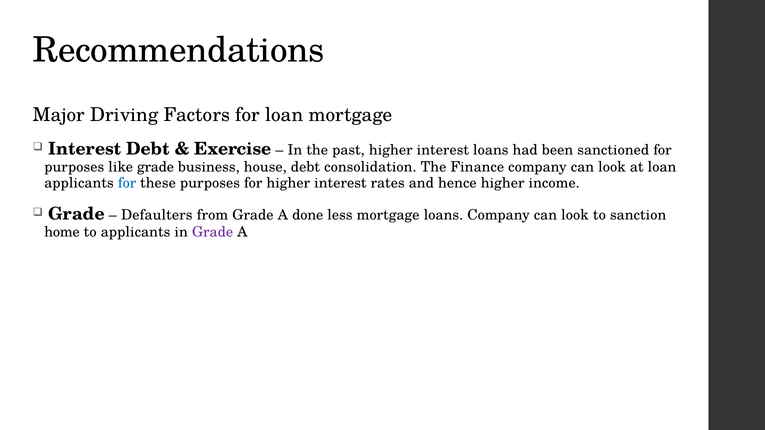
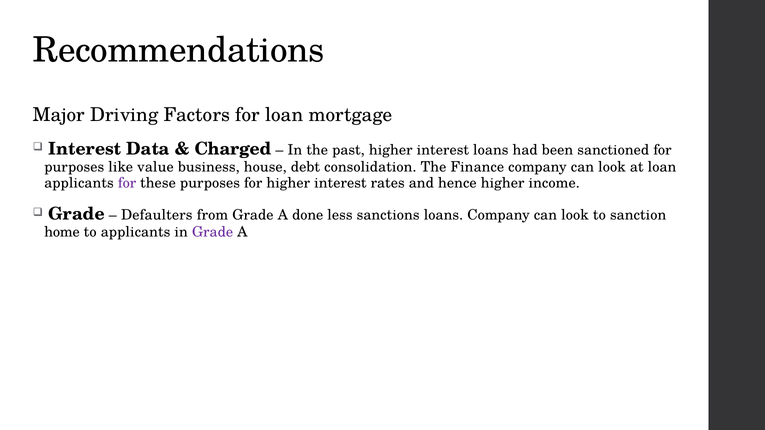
Interest Debt: Debt -> Data
Exercise: Exercise -> Charged
like grade: grade -> value
for at (127, 183) colour: blue -> purple
less mortgage: mortgage -> sanctions
